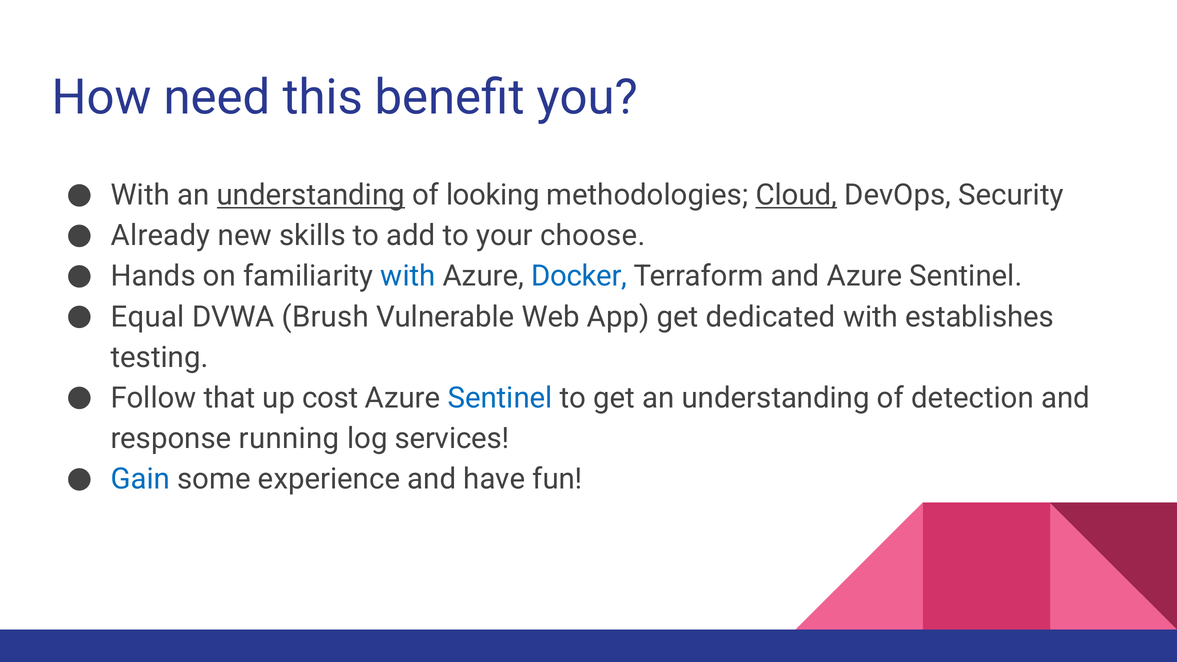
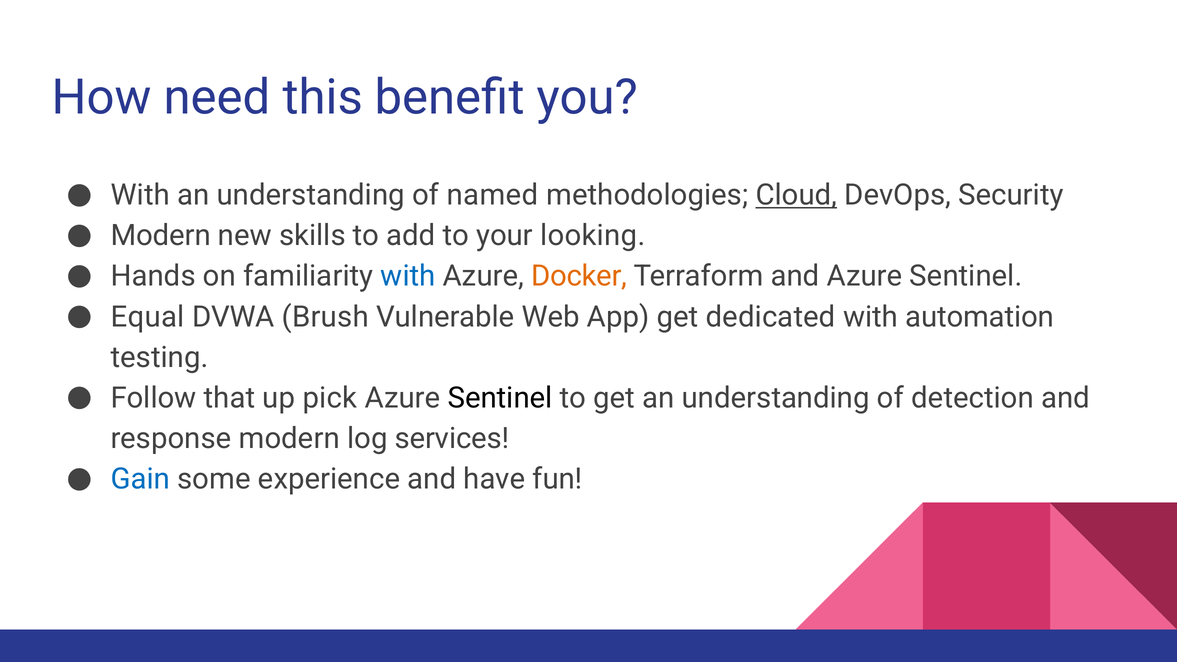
understanding at (311, 195) underline: present -> none
looking: looking -> named
Already at (161, 236): Already -> Modern
choose: choose -> looking
Docker colour: blue -> orange
establishes: establishes -> automation
cost: cost -> pick
Sentinel at (500, 398) colour: blue -> black
response running: running -> modern
